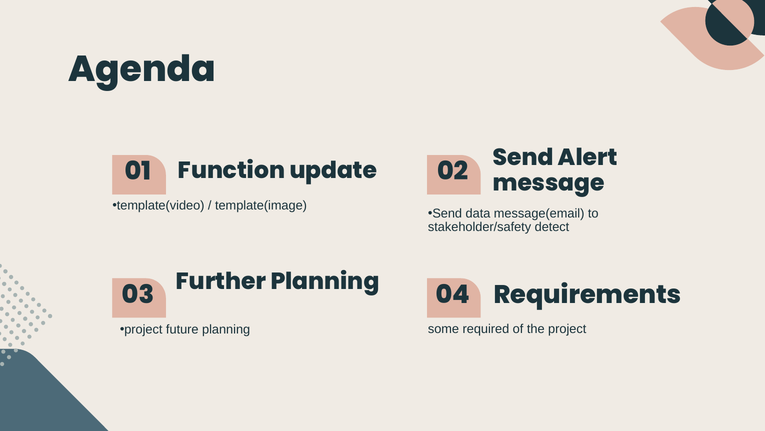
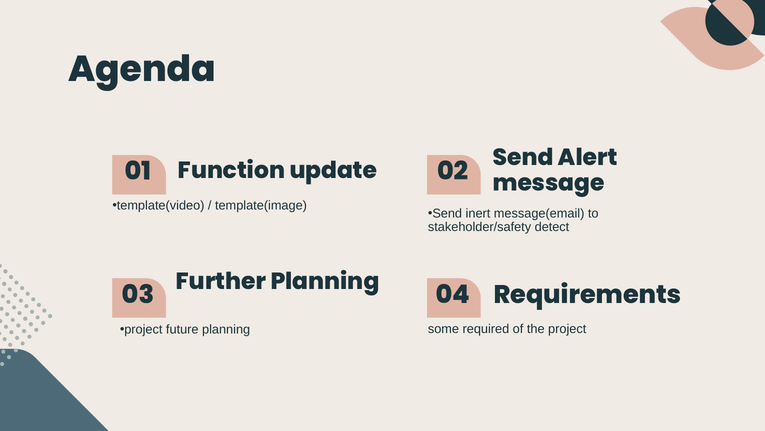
data: data -> inert
